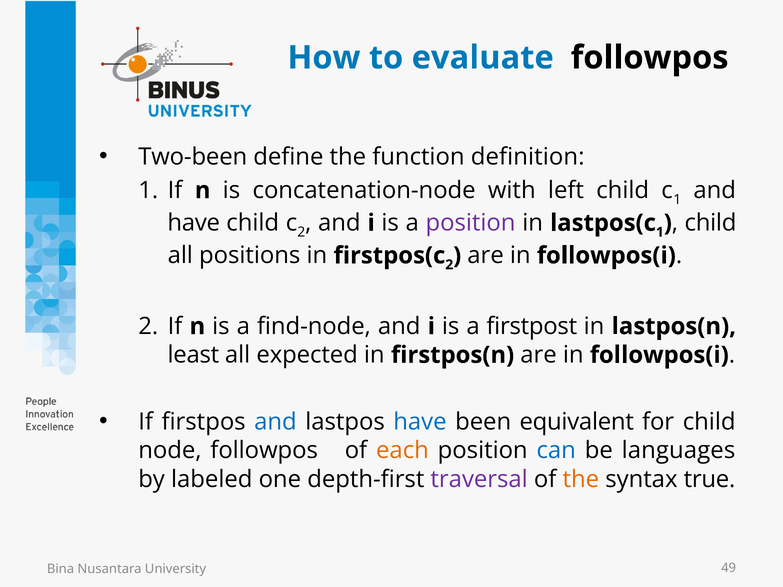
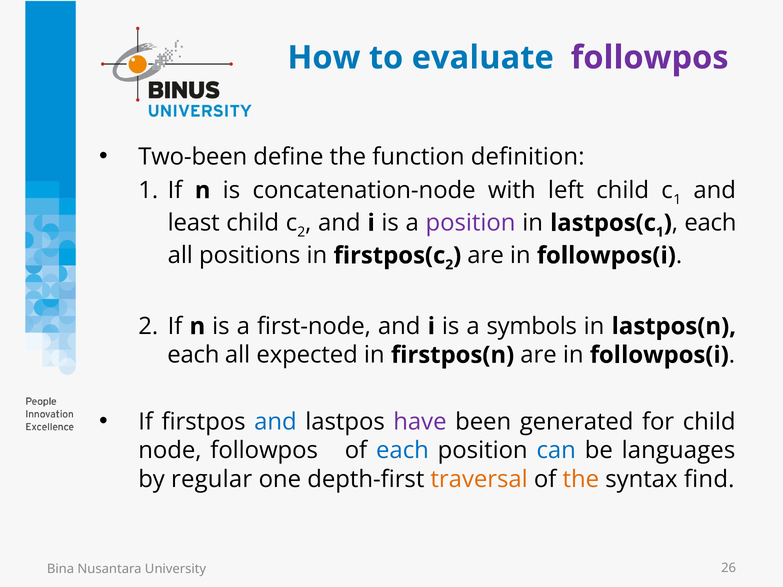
followpos at (650, 58) colour: black -> purple
have at (194, 223): have -> least
child at (710, 223): child -> each
find-node: find-node -> first-node
firstpost: firstpost -> symbols
least at (193, 355): least -> each
have at (420, 422) colour: blue -> purple
equivalent: equivalent -> generated
each at (402, 451) colour: orange -> blue
labeled: labeled -> regular
traversal colour: purple -> orange
true: true -> find
49: 49 -> 26
